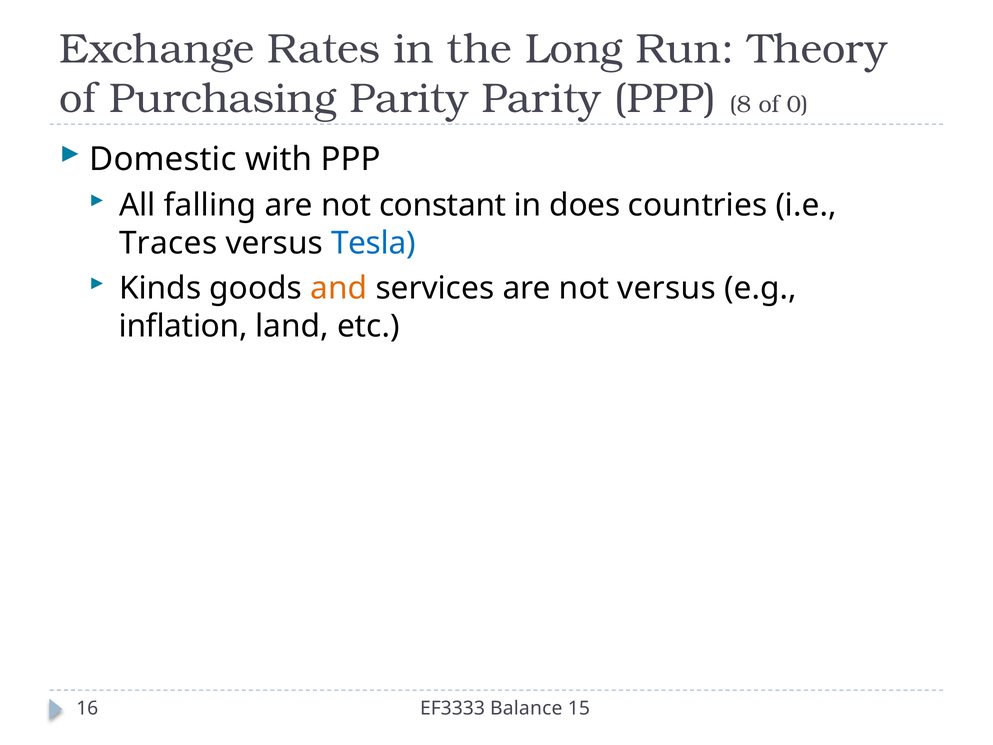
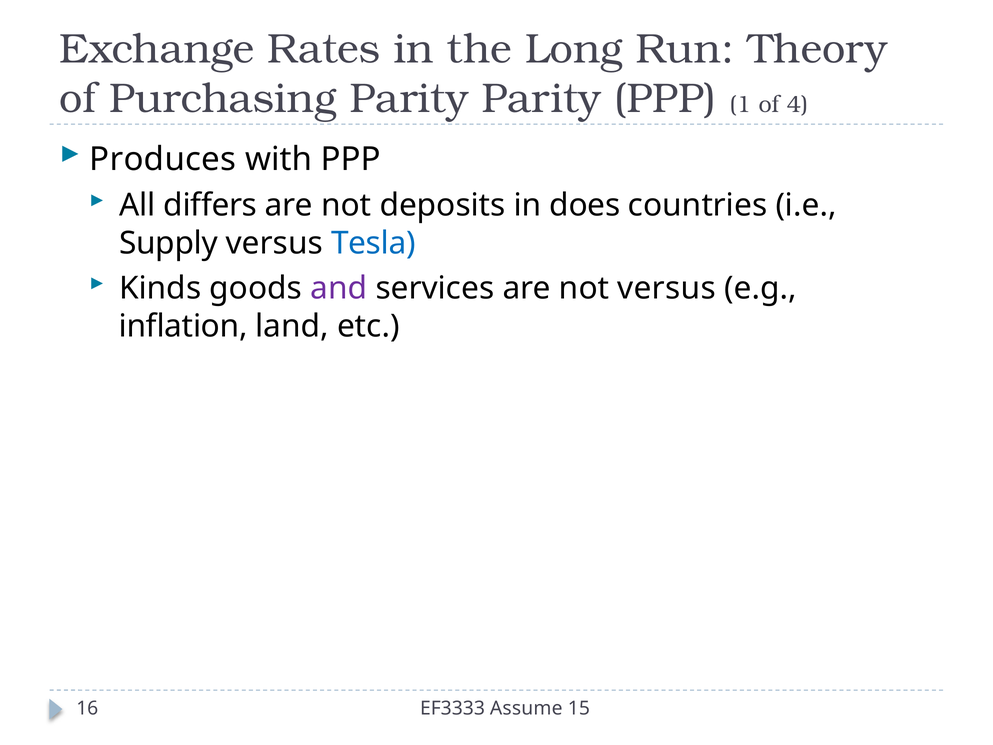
8: 8 -> 1
0: 0 -> 4
Domestic: Domestic -> Produces
falling: falling -> differs
constant: constant -> deposits
Traces: Traces -> Supply
and colour: orange -> purple
Balance: Balance -> Assume
